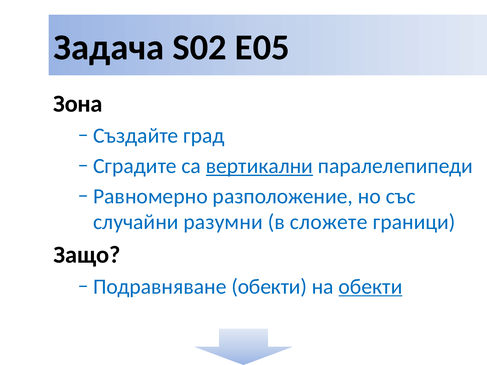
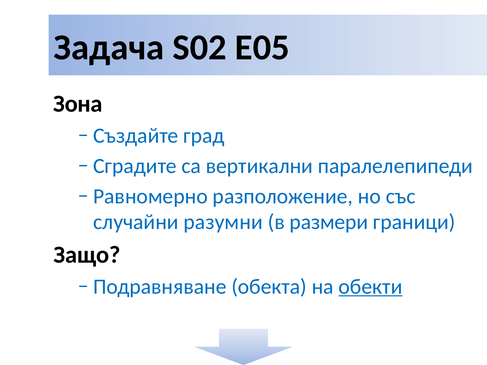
вертикални underline: present -> none
сложете: сложете -> размери
Подравняване обекти: обекти -> обекта
